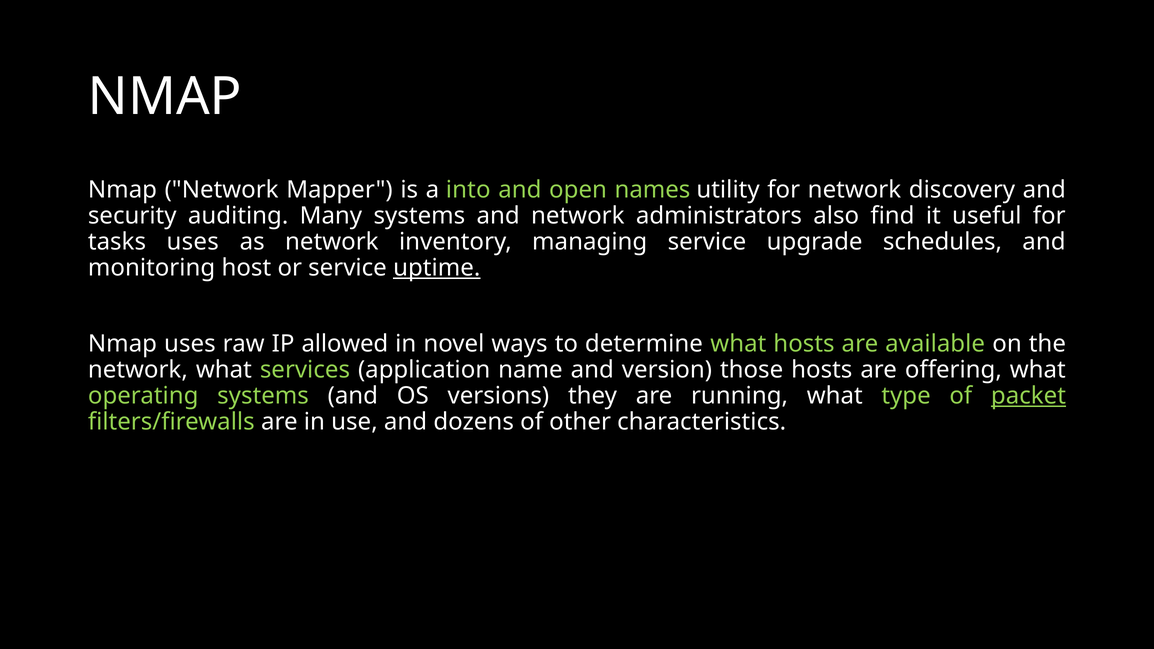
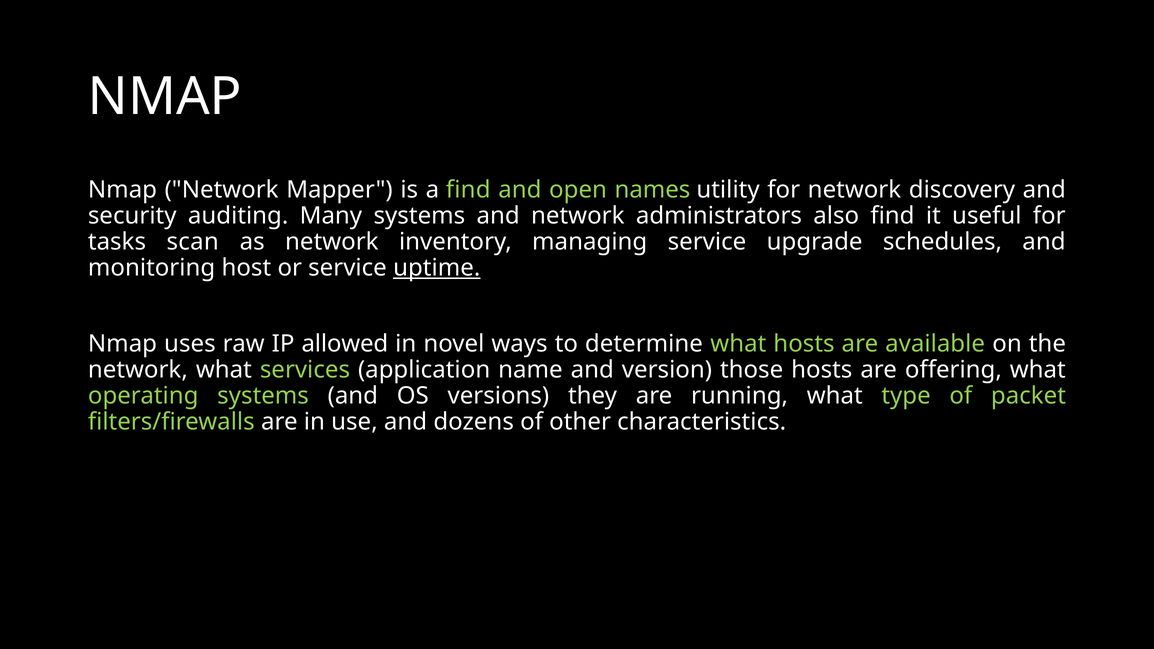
a into: into -> find
tasks uses: uses -> scan
packet underline: present -> none
